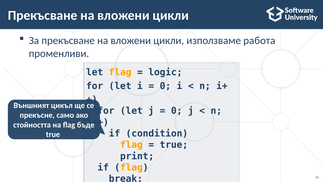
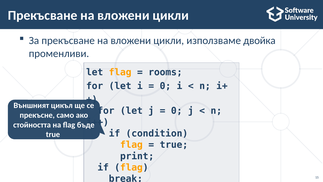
работа: работа -> двойка
logic: logic -> rooms
